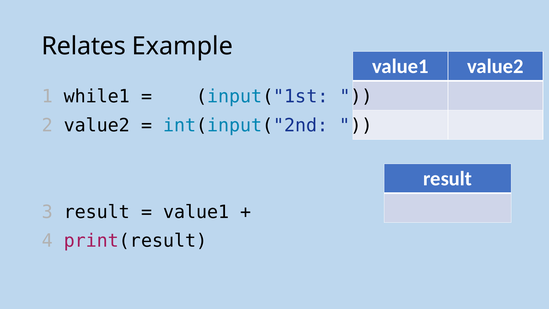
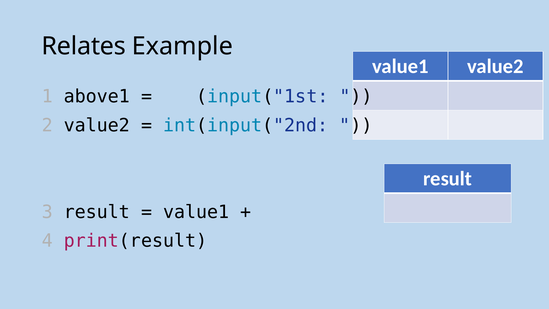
while1: while1 -> above1
